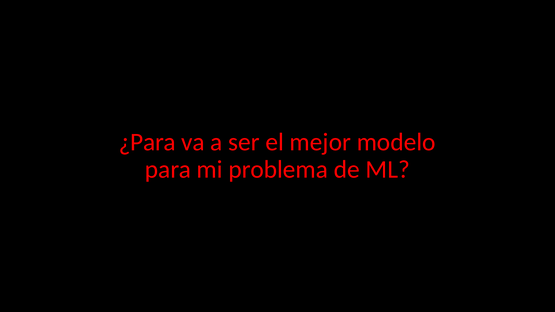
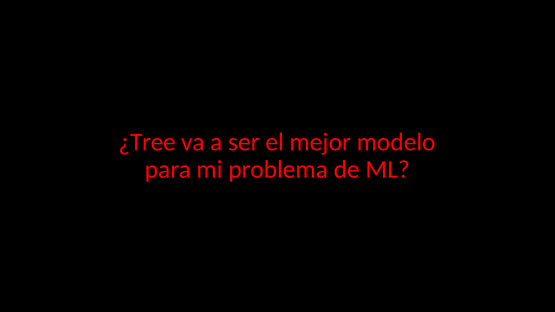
¿Para: ¿Para -> ¿Tree
